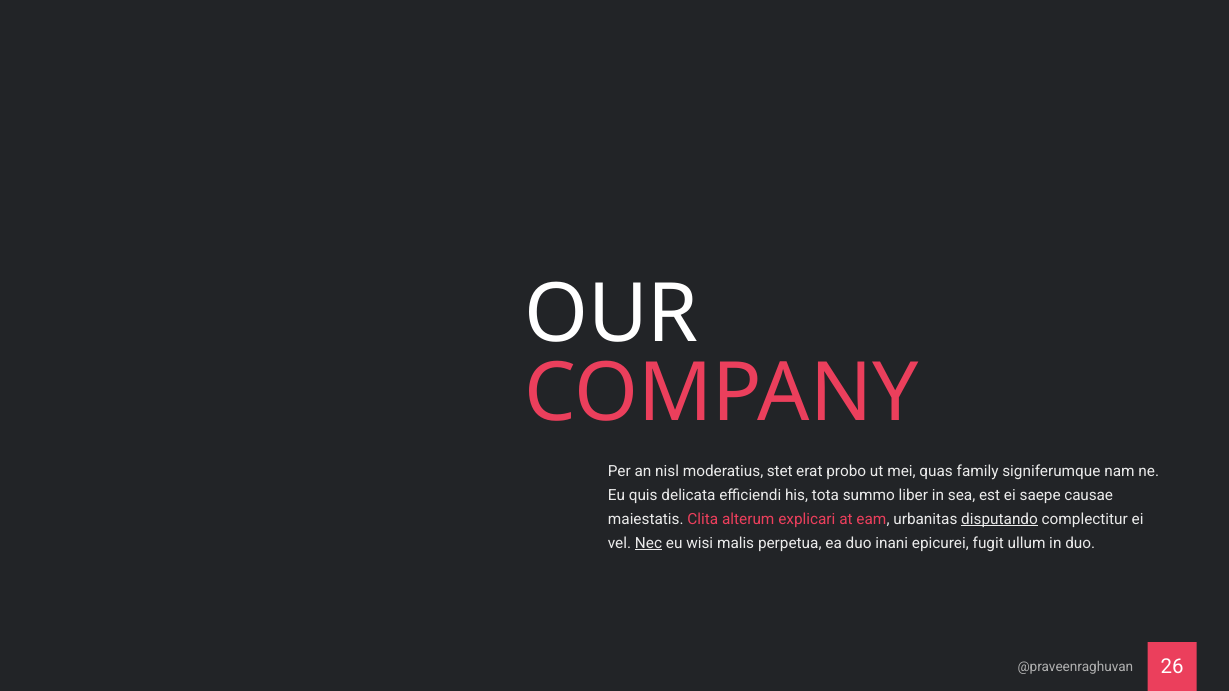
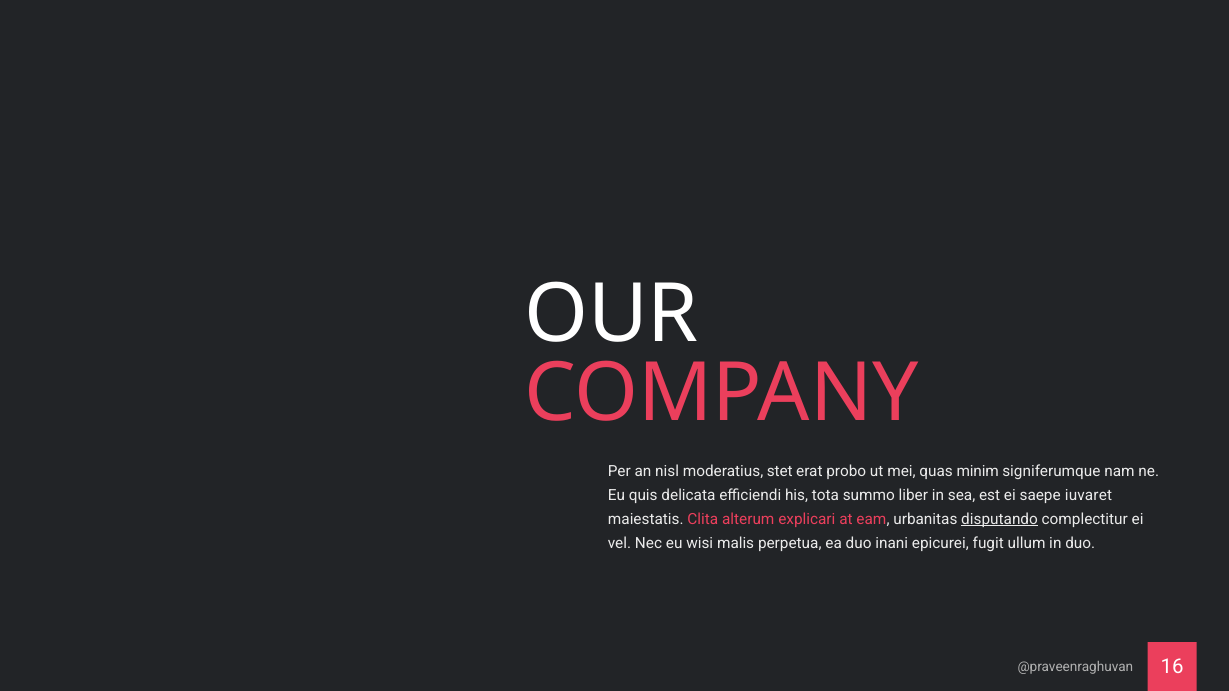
family: family -> minim
causae: causae -> iuvaret
Nec underline: present -> none
26: 26 -> 16
